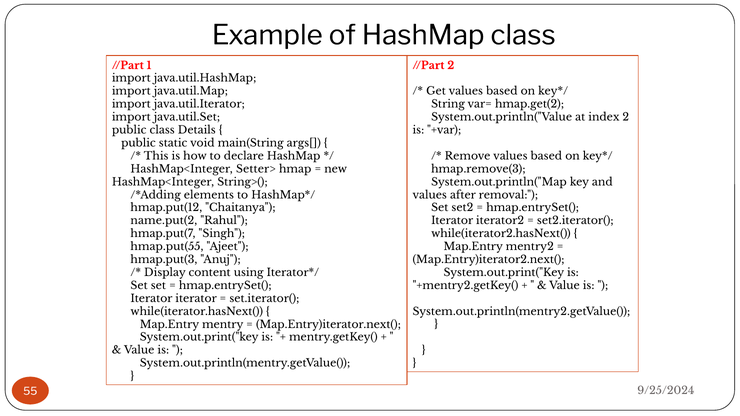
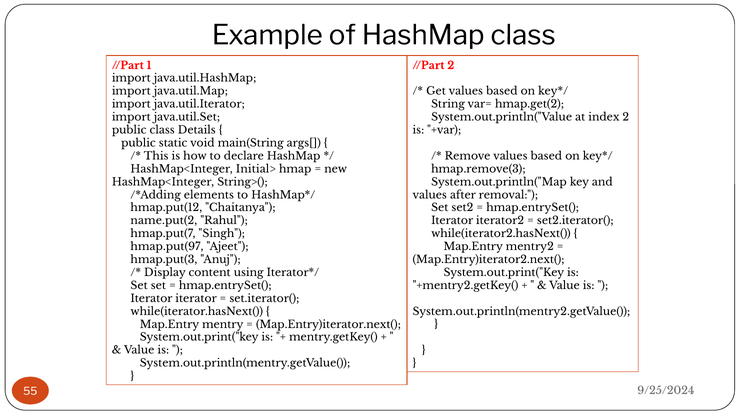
Setter>: Setter> -> Initial>
hmap.put(55: hmap.put(55 -> hmap.put(97
